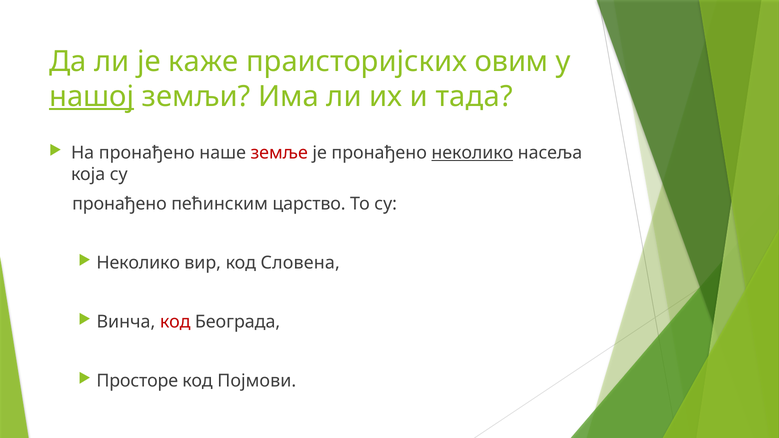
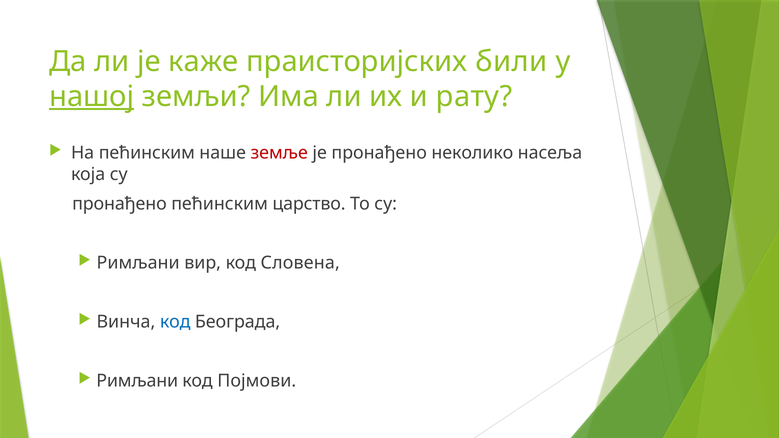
овим: овим -> били
тада: тада -> рату
На пронађено: пронађено -> пећинским
неколико at (472, 153) underline: present -> none
Неколико at (138, 263): Неколико -> Римљани
код at (175, 322) colour: red -> blue
Просторе at (137, 381): Просторе -> Римљани
